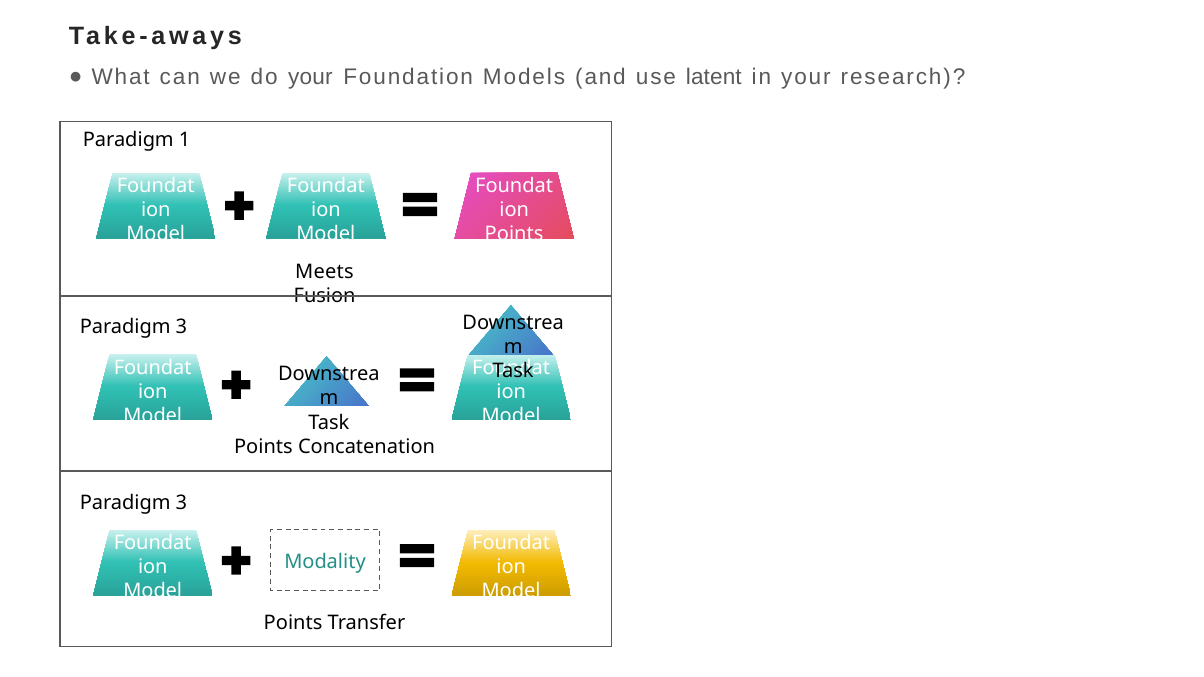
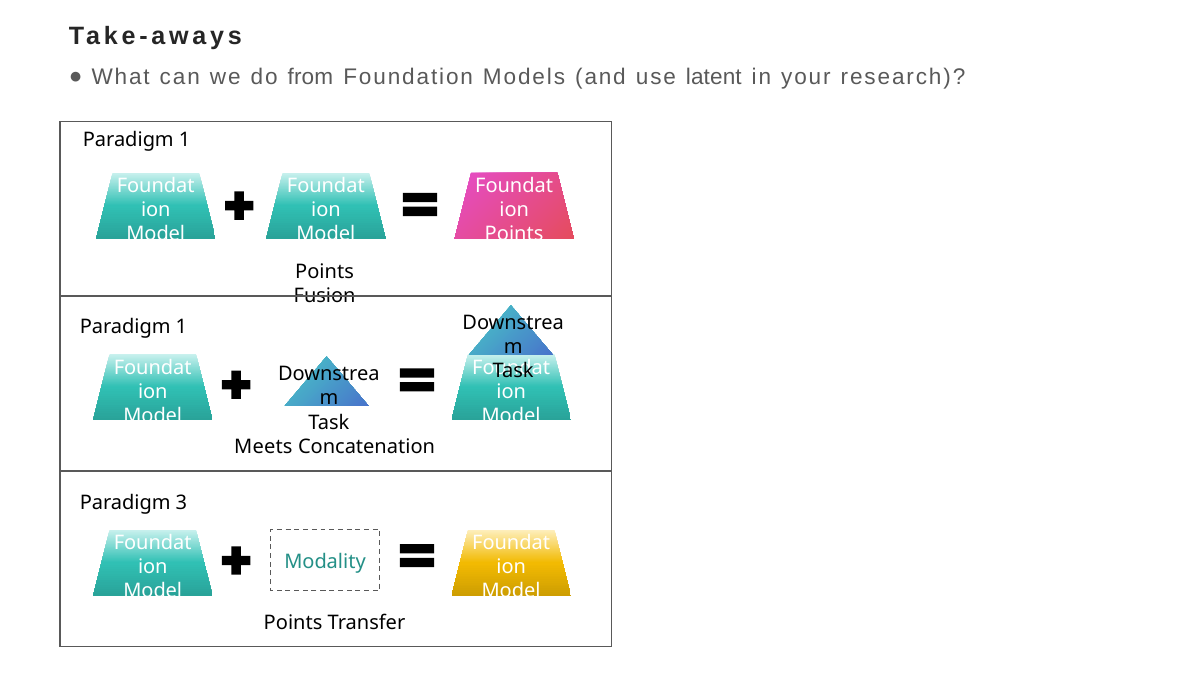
do your: your -> from
Meets at (324, 272): Meets -> Points
3 at (181, 327): 3 -> 1
Points at (263, 447): Points -> Meets
